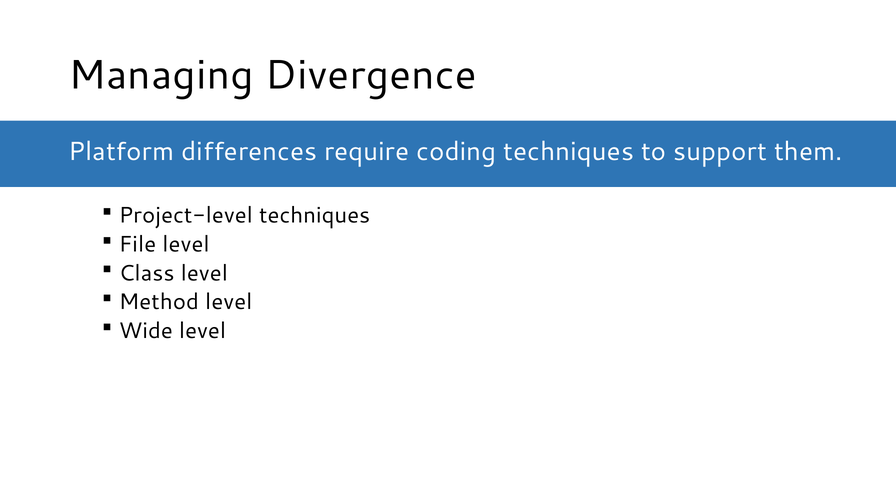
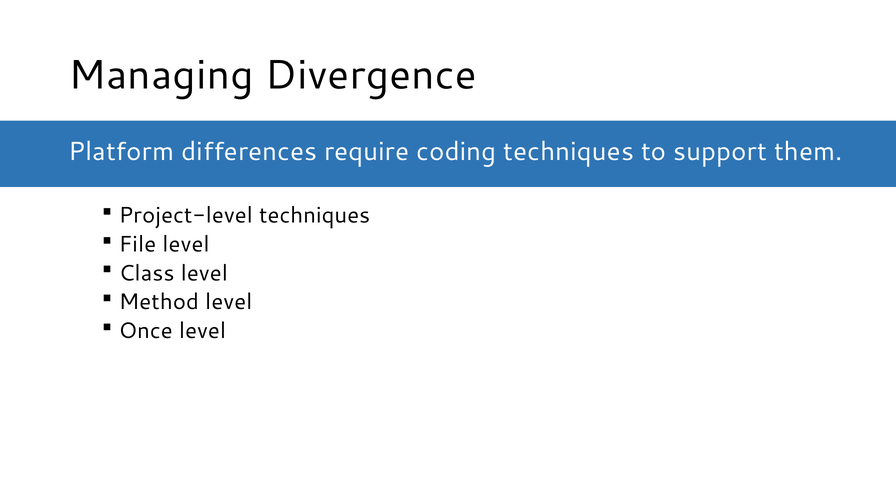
Wide: Wide -> Once
